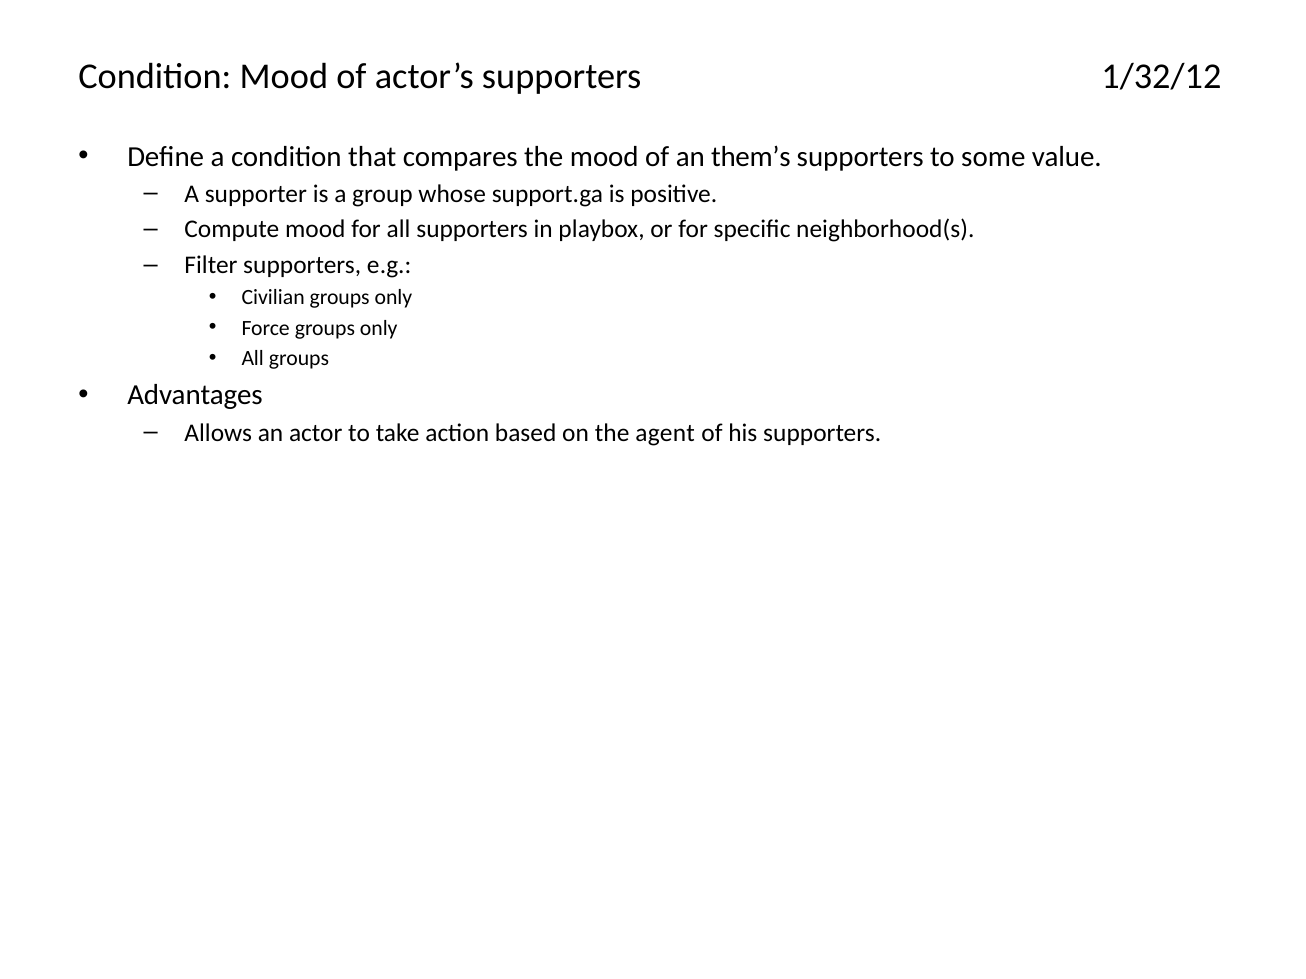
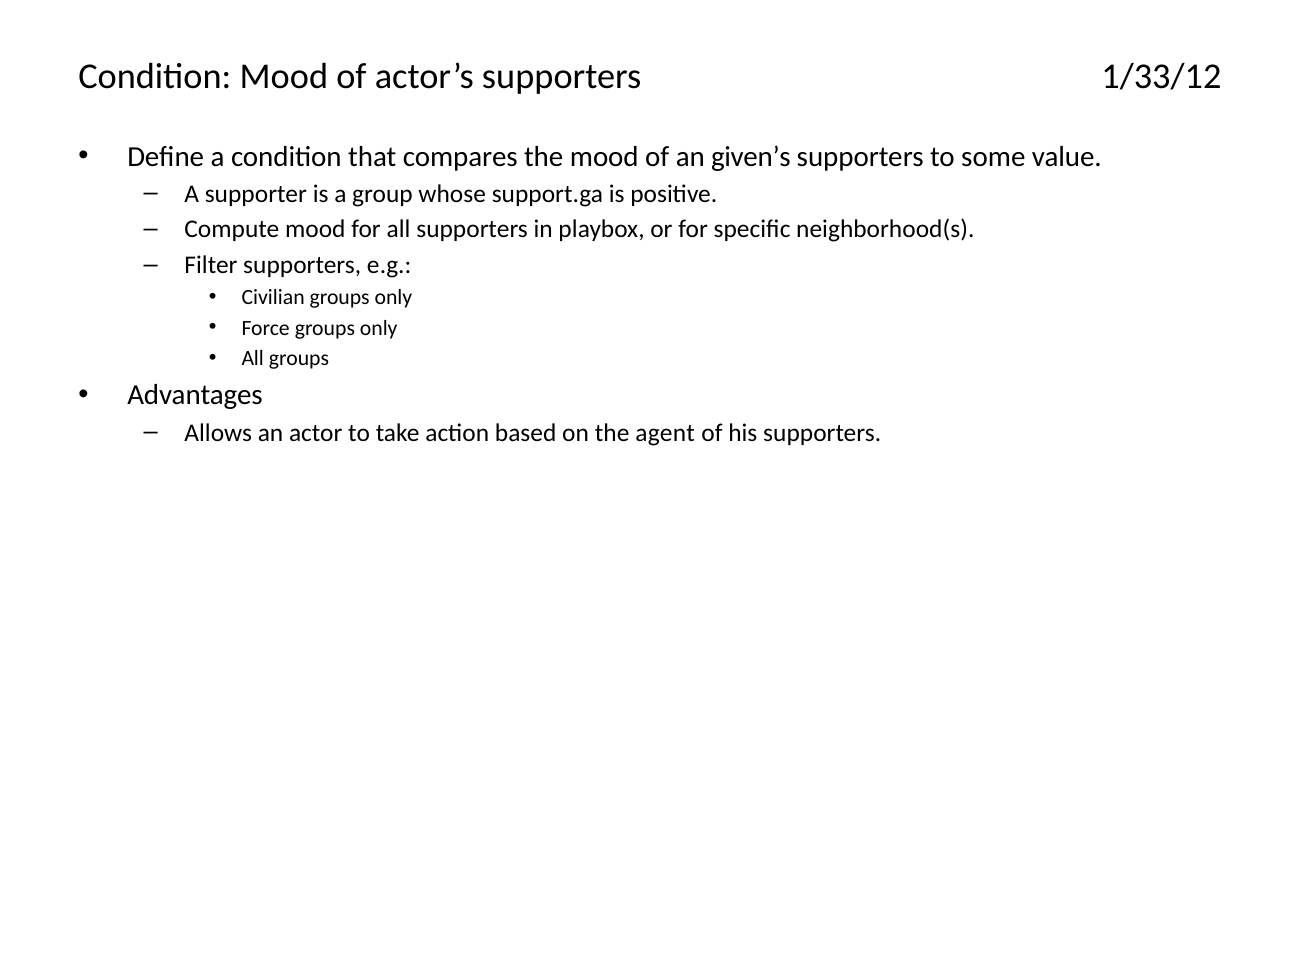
1/32/12: 1/32/12 -> 1/33/12
them’s: them’s -> given’s
